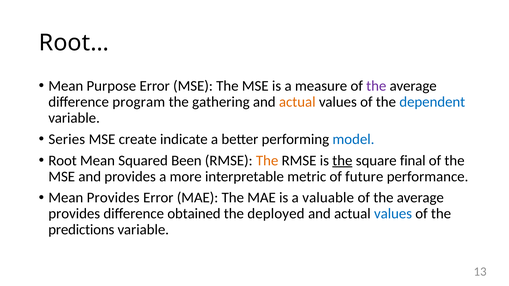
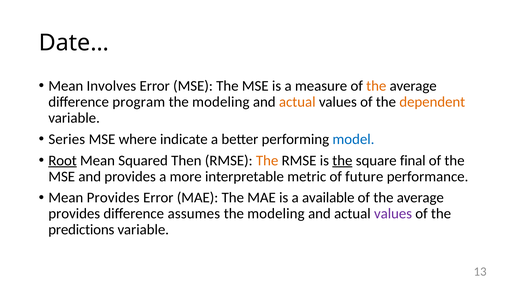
Root…: Root… -> Date…
Purpose: Purpose -> Involves
the at (376, 86) colour: purple -> orange
gathering at (221, 102): gathering -> modeling
dependent colour: blue -> orange
create: create -> where
Root underline: none -> present
Been: Been -> Then
valuable: valuable -> available
obtained: obtained -> assumes
deployed at (276, 214): deployed -> modeling
values at (393, 214) colour: blue -> purple
